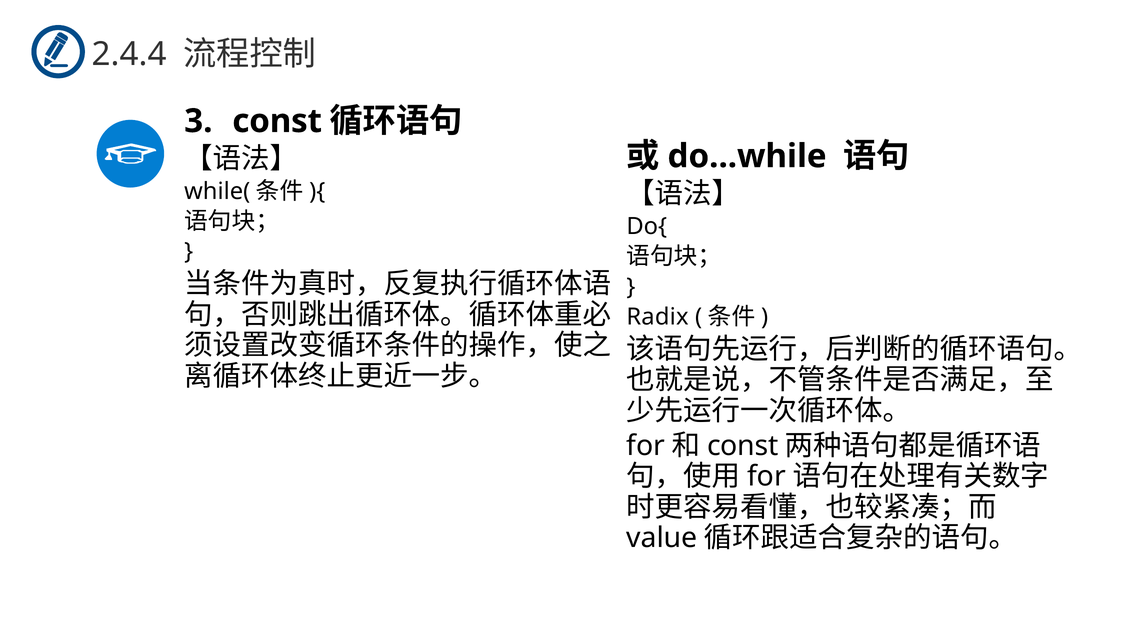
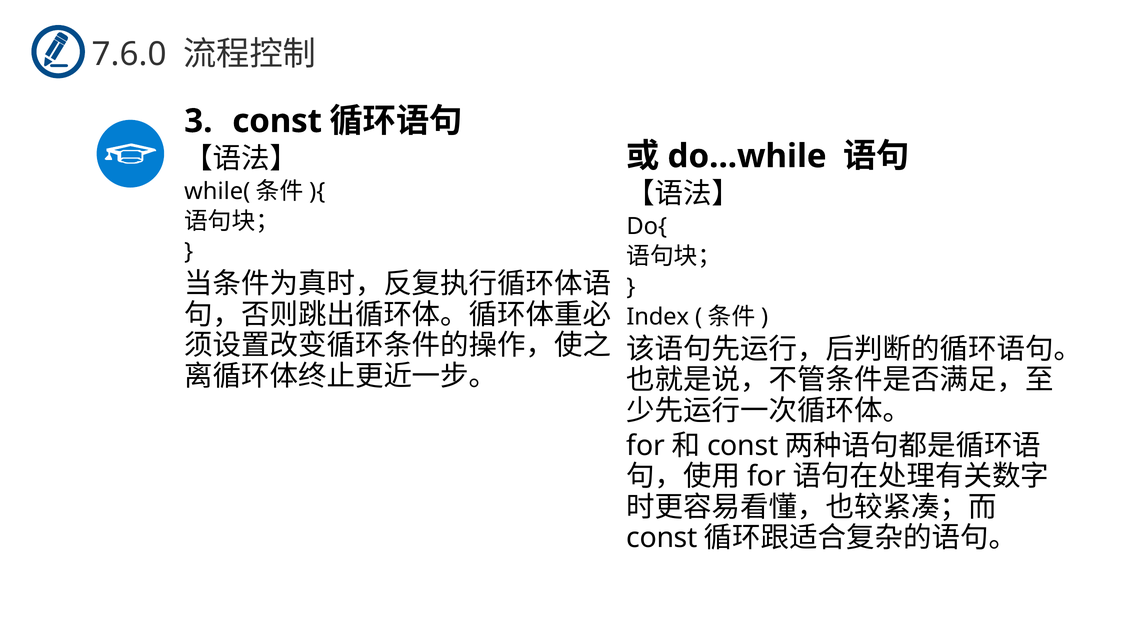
2.4.4: 2.4.4 -> 7.6.0
Radix: Radix -> Index
value at (662, 539): value -> const
